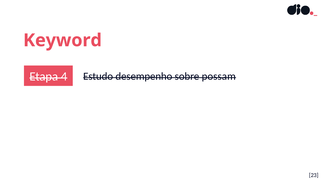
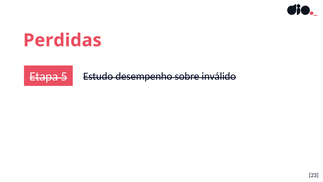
Keyword: Keyword -> Perdidas
4: 4 -> 5
possam: possam -> inválido
